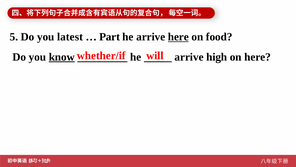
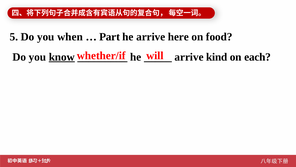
latest: latest -> when
here at (178, 37) underline: present -> none
high: high -> kind
on here: here -> each
